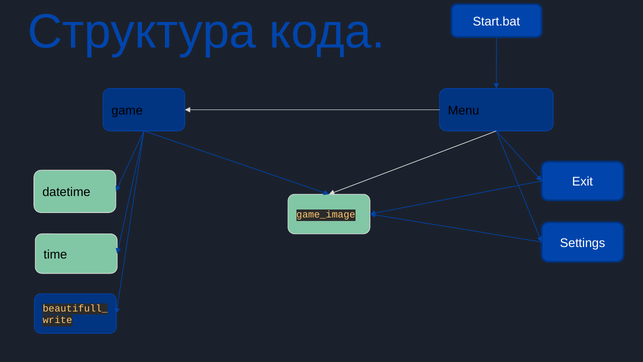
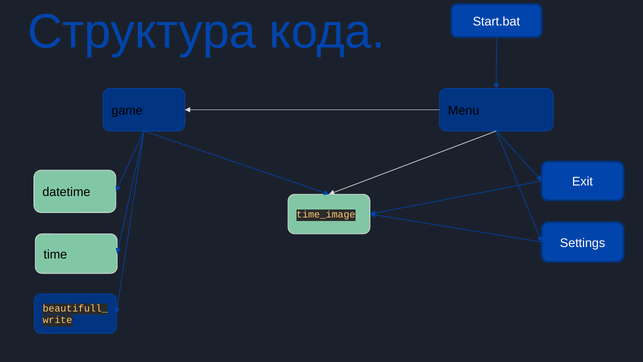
game_image: game_image -> time_image
